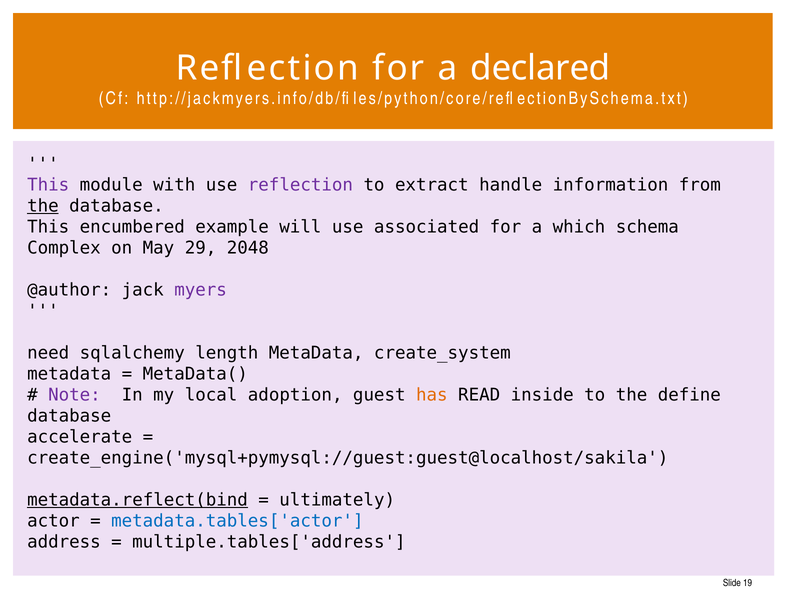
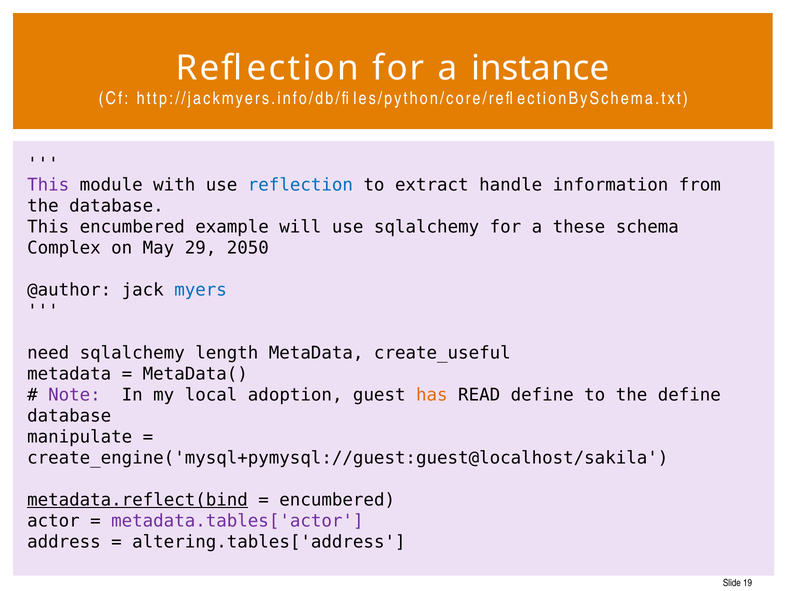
declared: declared -> instance
reflection at (300, 185) colour: purple -> blue
the at (43, 206) underline: present -> none
use associated: associated -> sqlalchemy
which: which -> these
2048: 2048 -> 2050
myers colour: purple -> blue
create_system: create_system -> create_useful
READ inside: inside -> define
accelerate: accelerate -> manipulate
ultimately at (337, 500): ultimately -> encumbered
metadata.tables['actor colour: blue -> purple
multiple.tables['address: multiple.tables['address -> altering.tables['address
